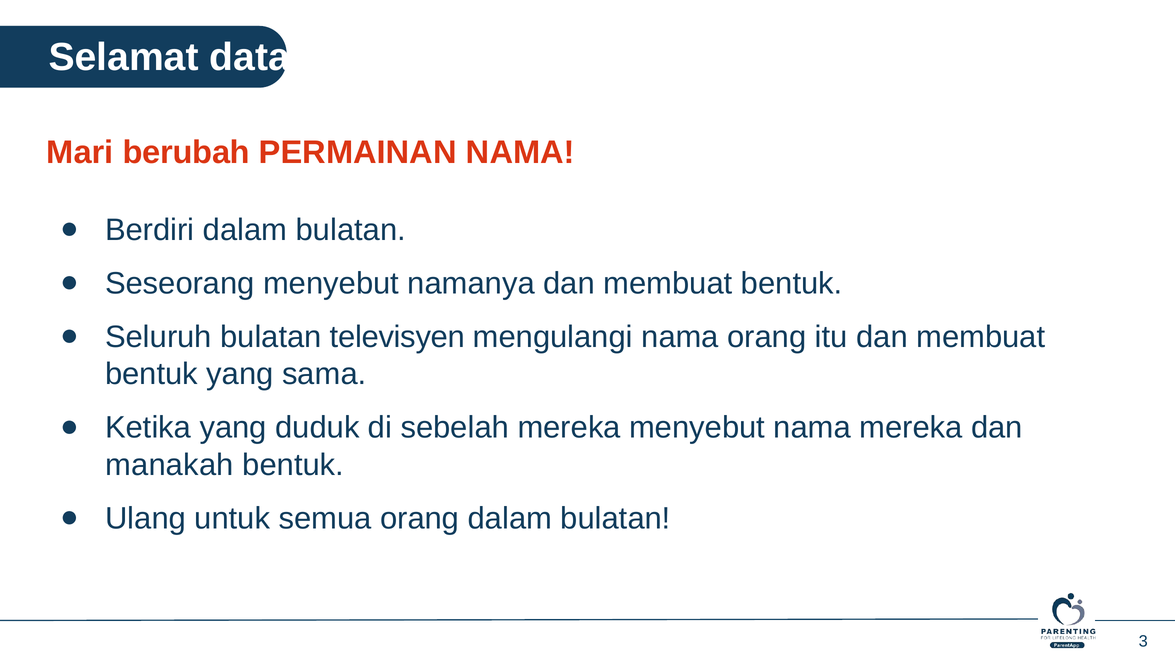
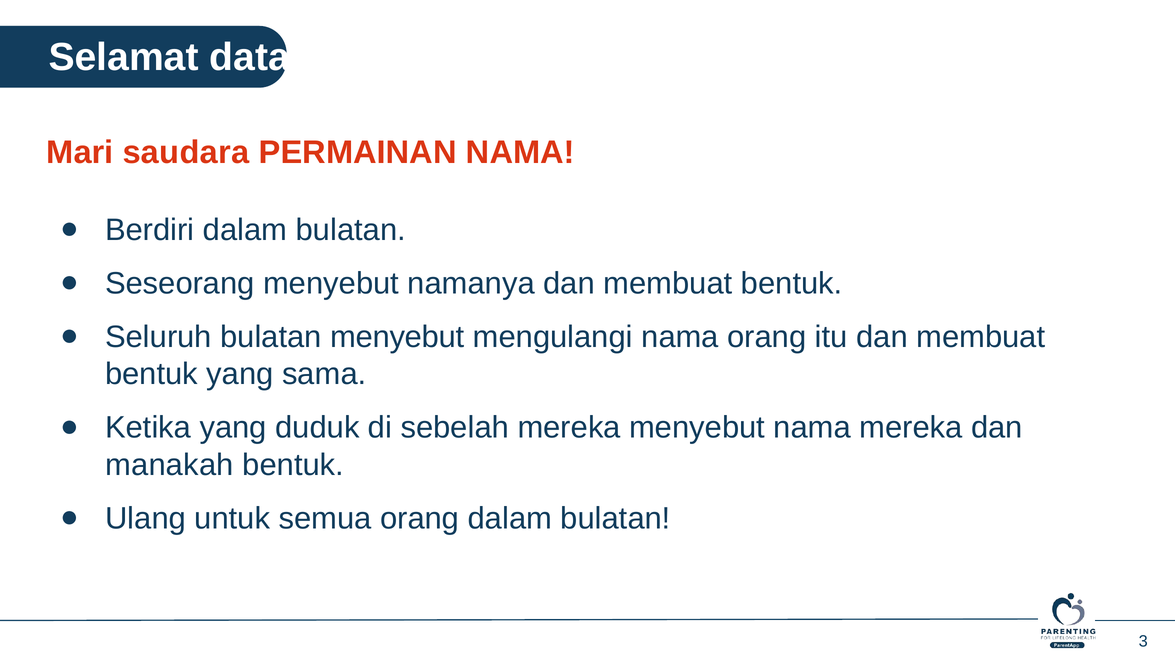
berubah: berubah -> saudara
bulatan televisyen: televisyen -> menyebut
